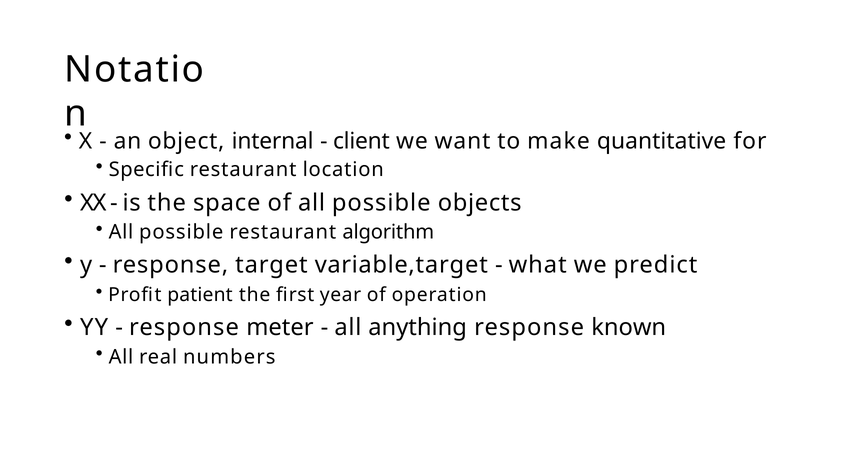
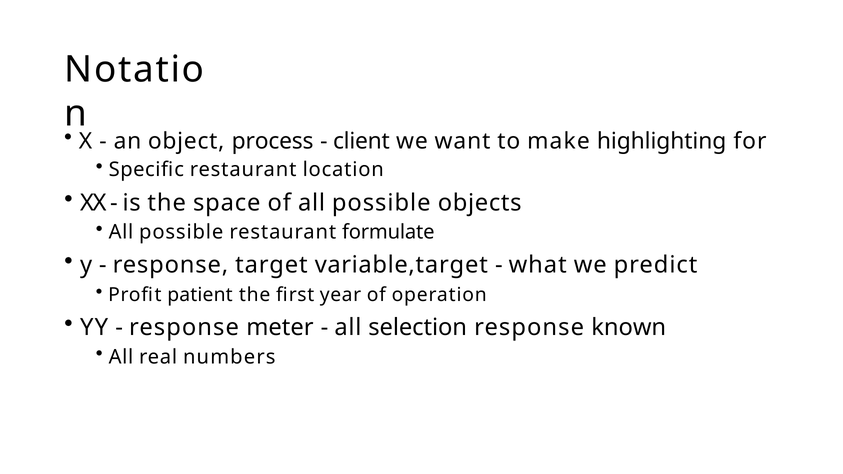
internal: internal -> process
quantitative: quantitative -> highlighting
algorithm: algorithm -> formulate
anything: anything -> selection
